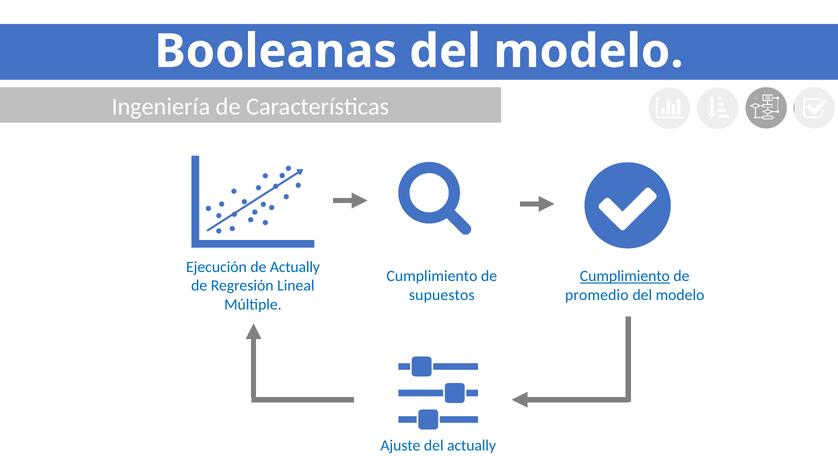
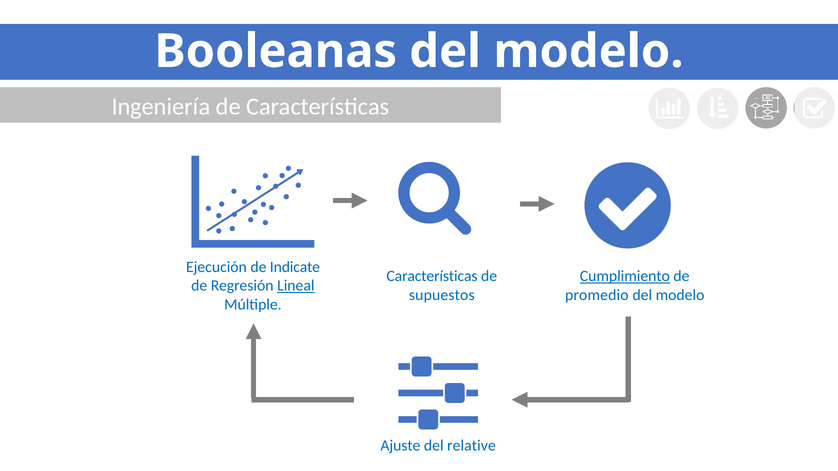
de Actually: Actually -> Indicate
Cumplimiento at (432, 276): Cumplimiento -> Características
Lineal underline: none -> present
del actually: actually -> relative
